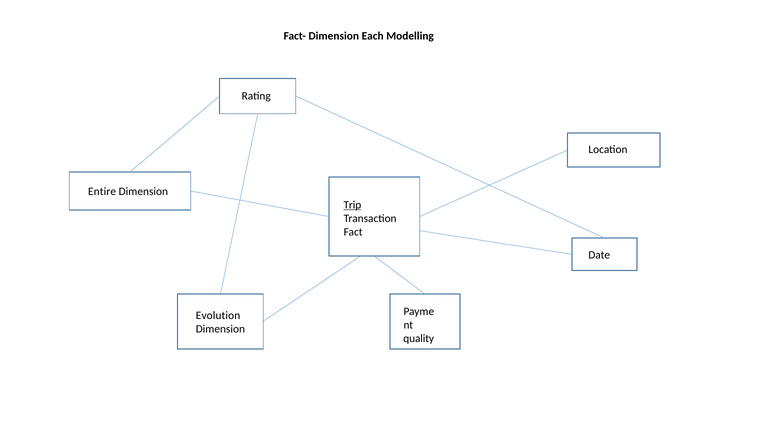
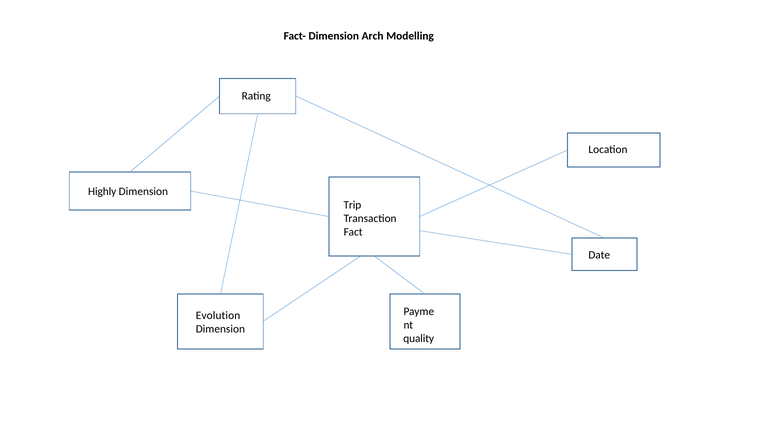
Each: Each -> Arch
Entire: Entire -> Highly
Trip underline: present -> none
